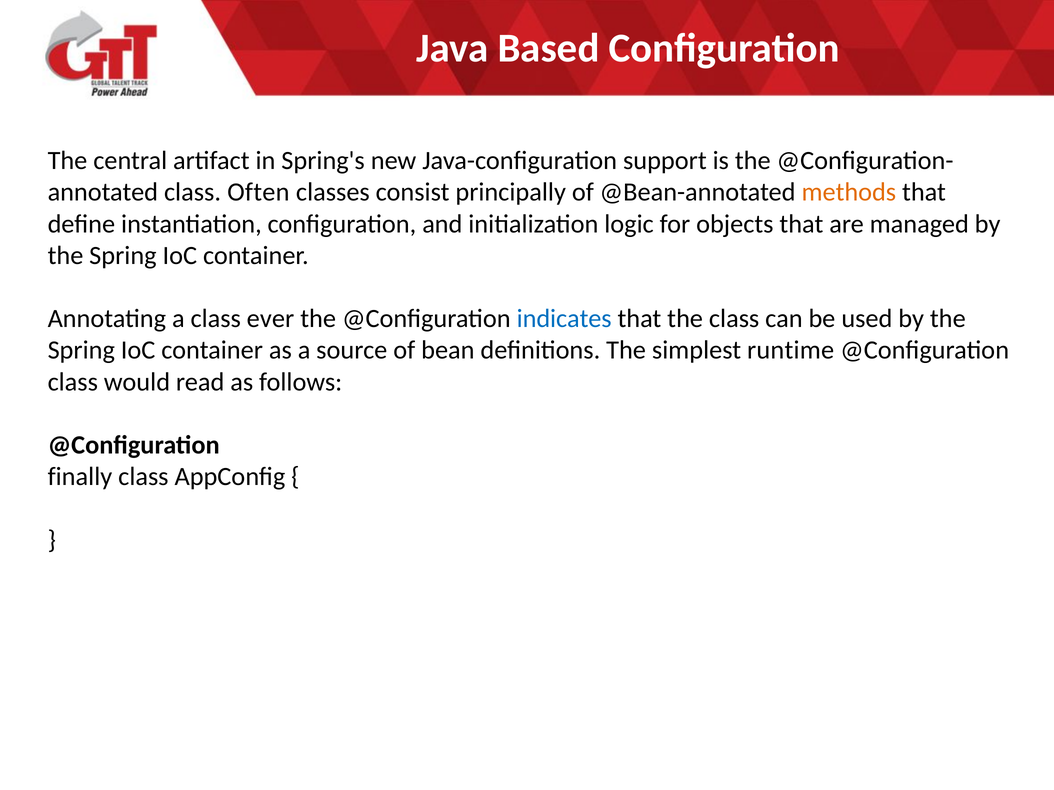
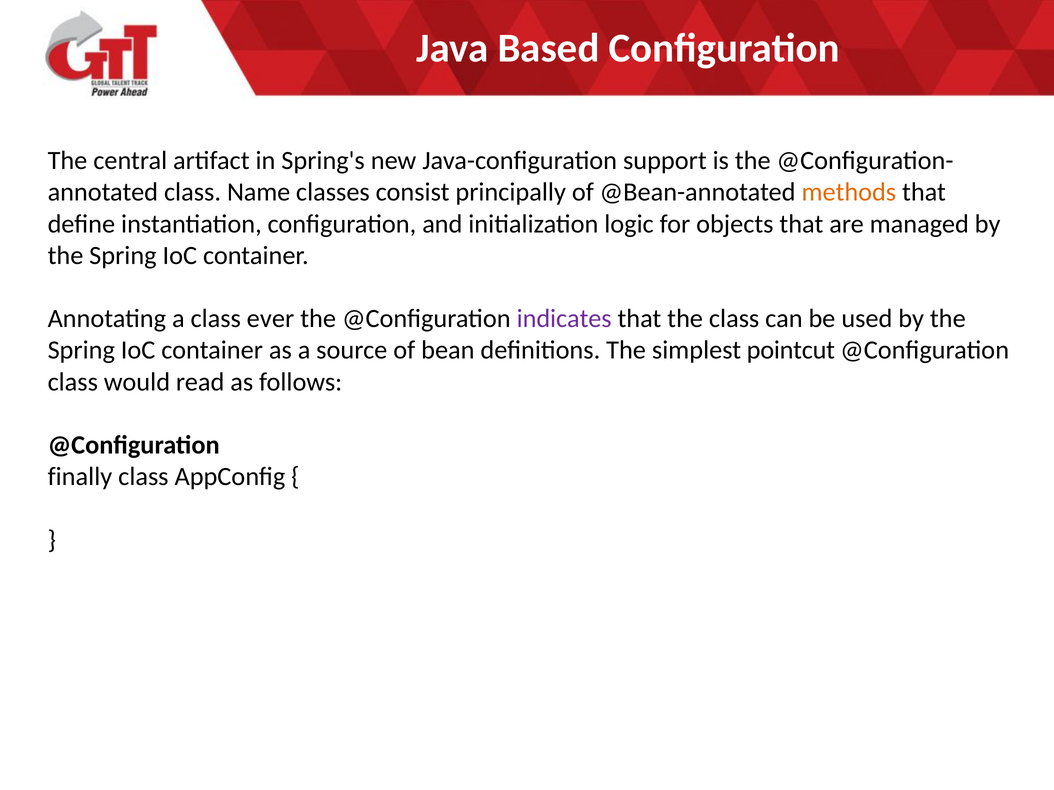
Often: Often -> Name
indicates colour: blue -> purple
runtime: runtime -> pointcut
